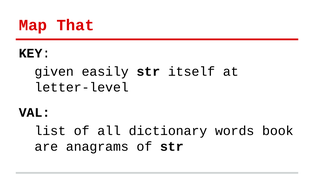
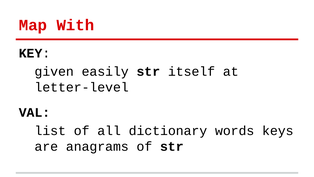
That: That -> With
book: book -> keys
